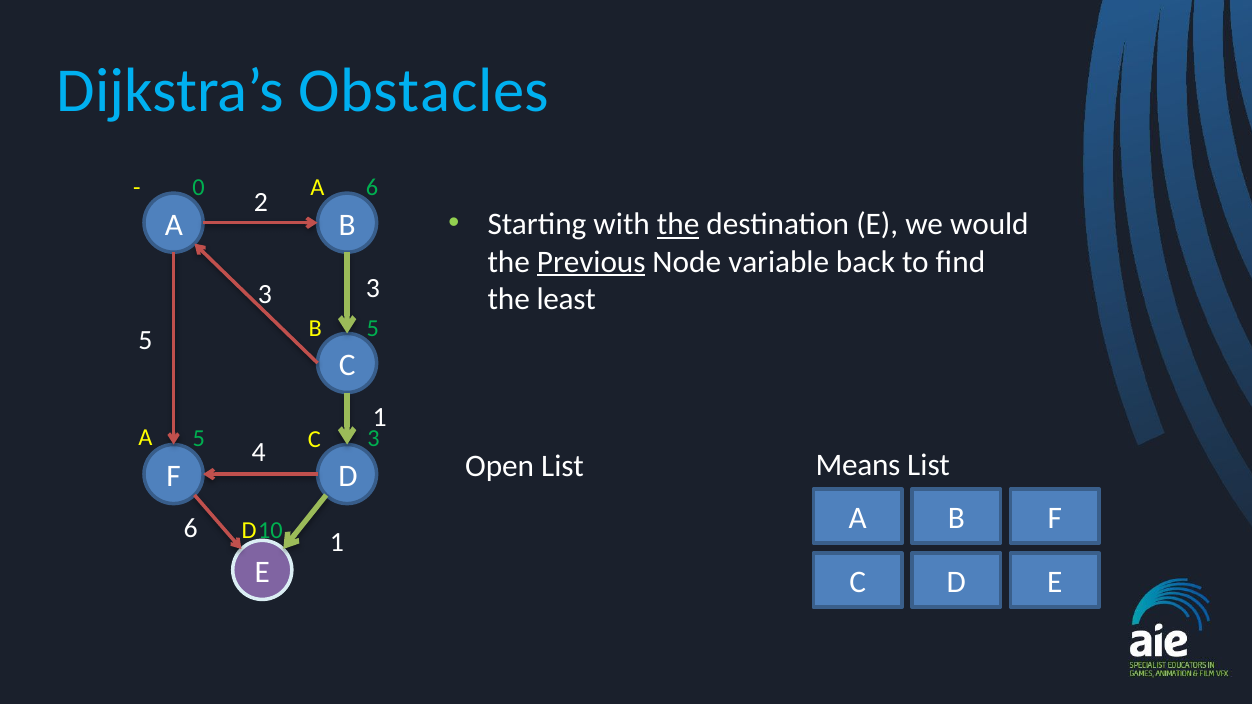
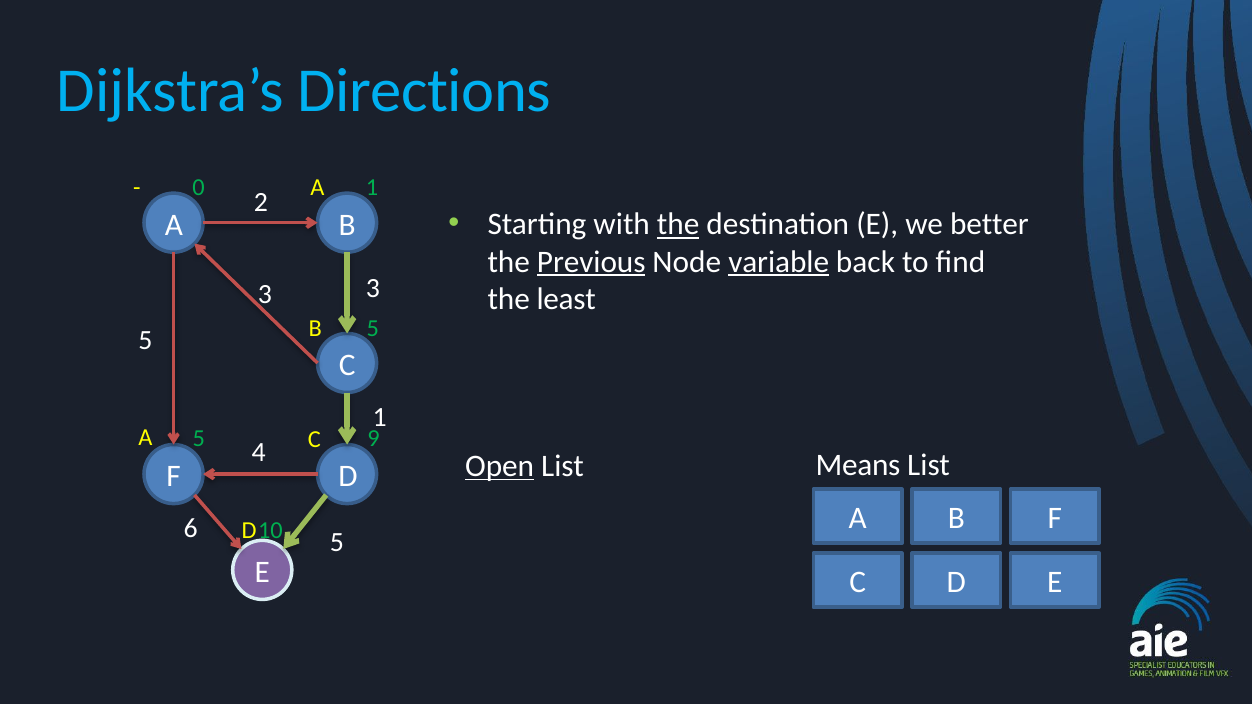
Obstacles: Obstacles -> Directions
0 6: 6 -> 1
would: would -> better
variable underline: none -> present
5 3: 3 -> 9
Open underline: none -> present
6 1: 1 -> 5
